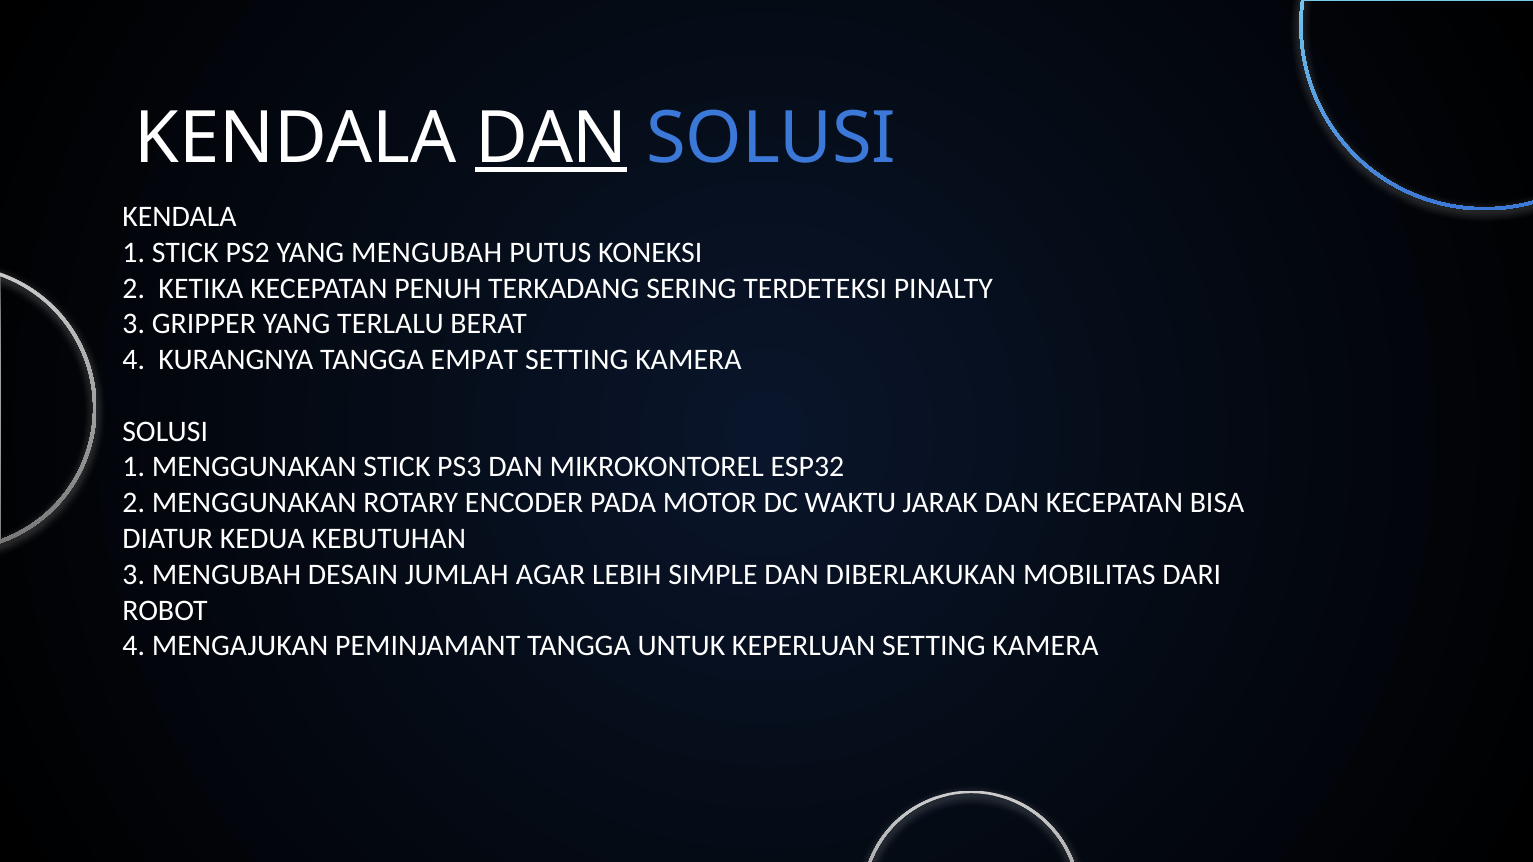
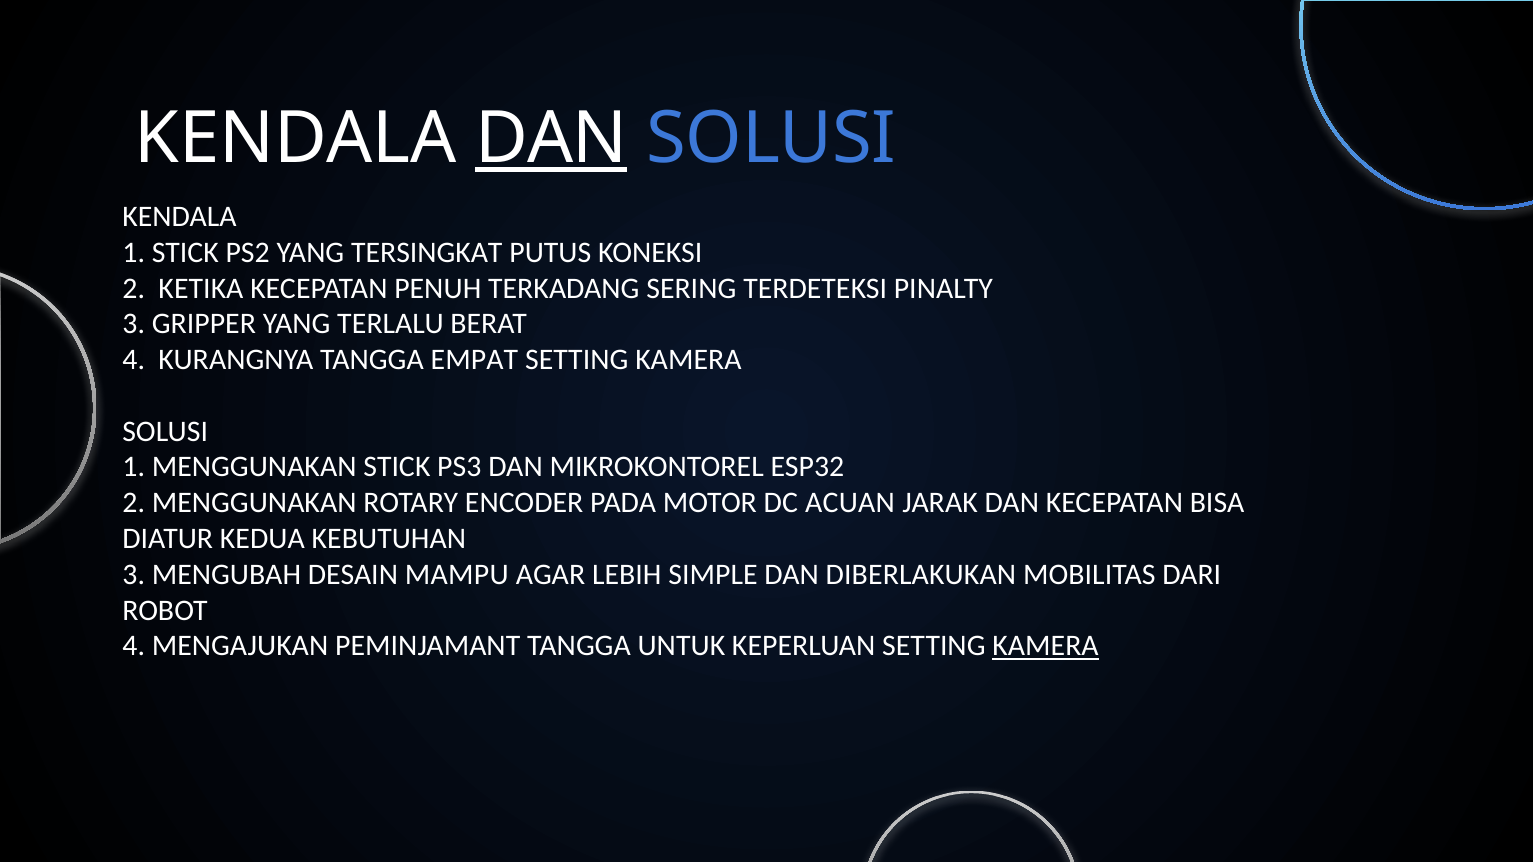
YANG MENGUBAH: MENGUBAH -> TERSINGKAT
WAKTU: WAKTU -> ACUAN
JUMLAH: JUMLAH -> MAMPU
KAMERA at (1046, 646) underline: none -> present
